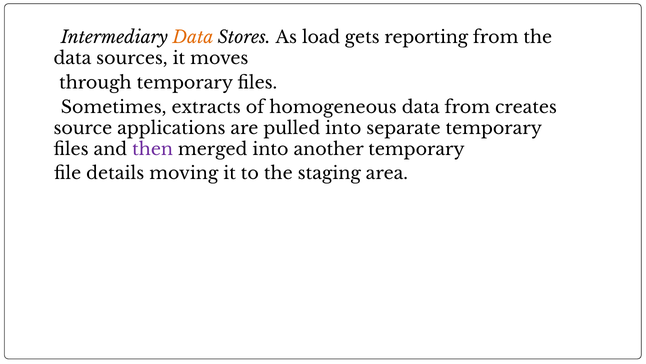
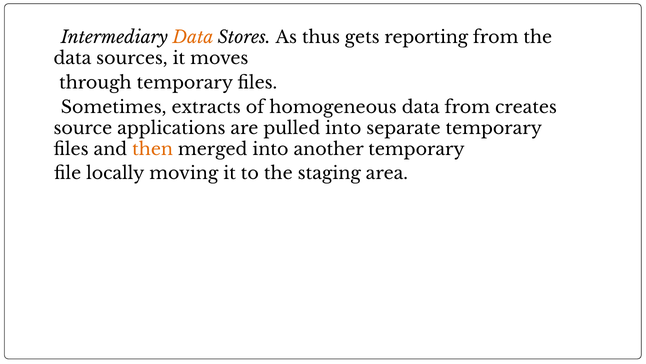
load: load -> thus
then colour: purple -> orange
details: details -> locally
